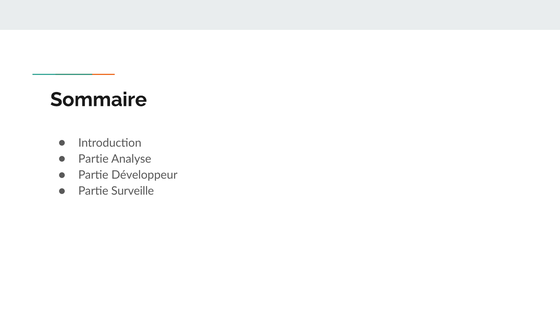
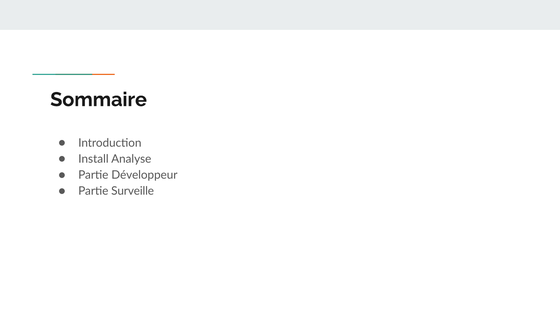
Partie at (93, 159): Partie -> Install
